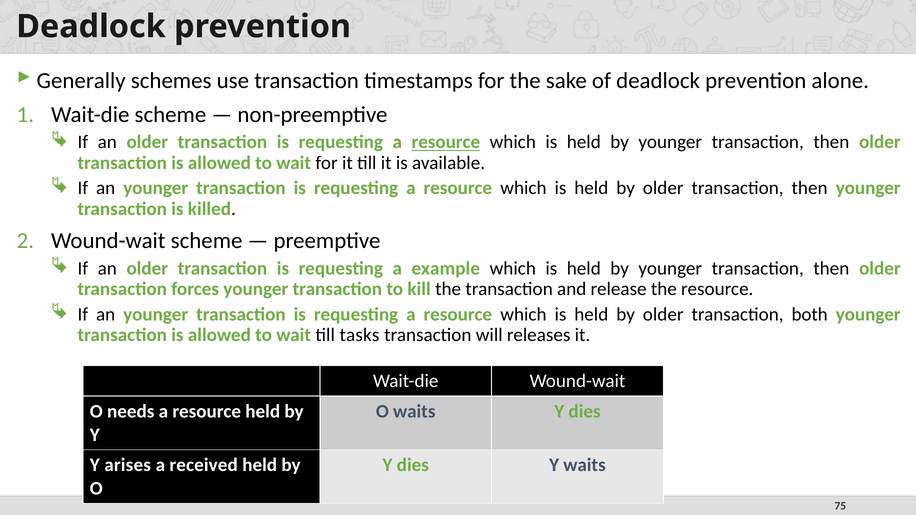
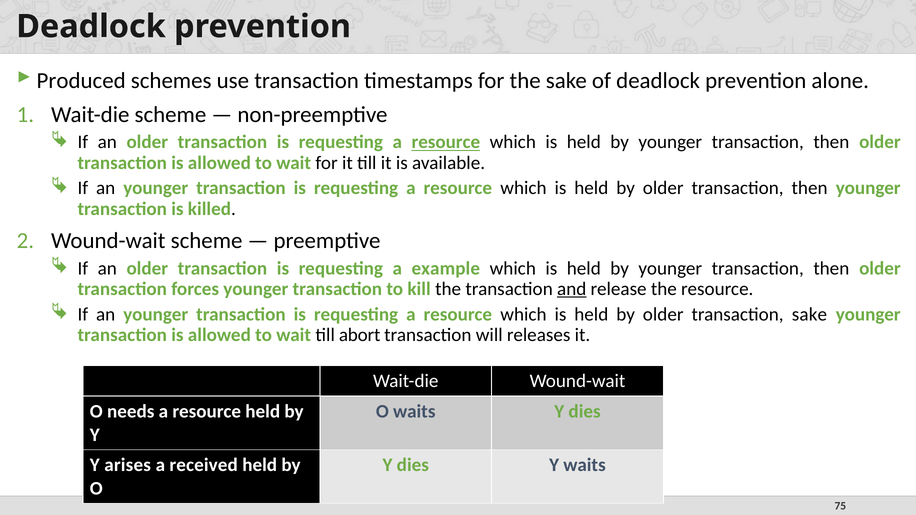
Generally: Generally -> Produced
and underline: none -> present
transaction both: both -> sake
tasks: tasks -> abort
